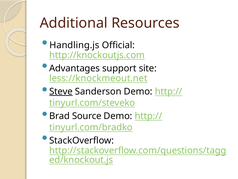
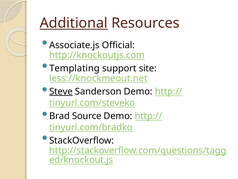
Additional underline: none -> present
Handling.js: Handling.js -> Associate.js
Advantages: Advantages -> Templating
